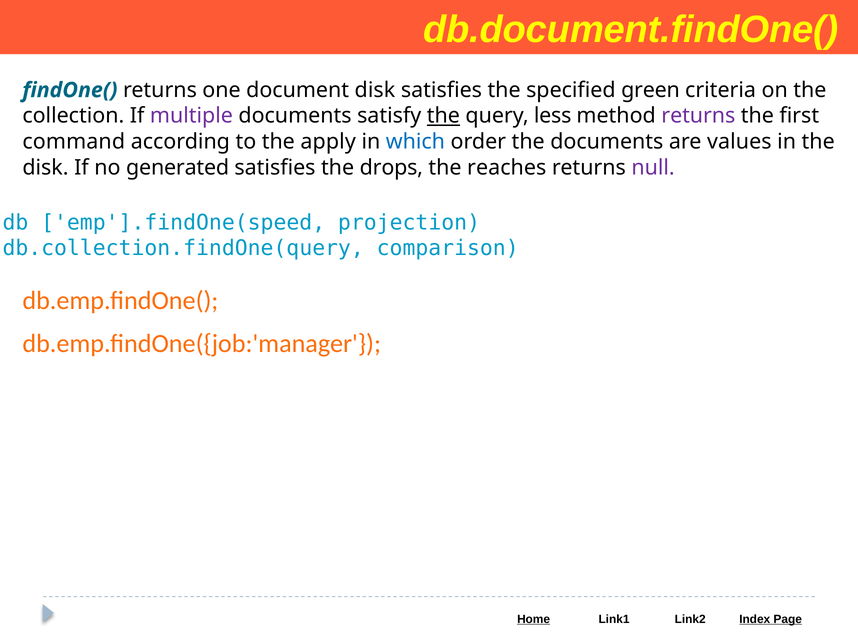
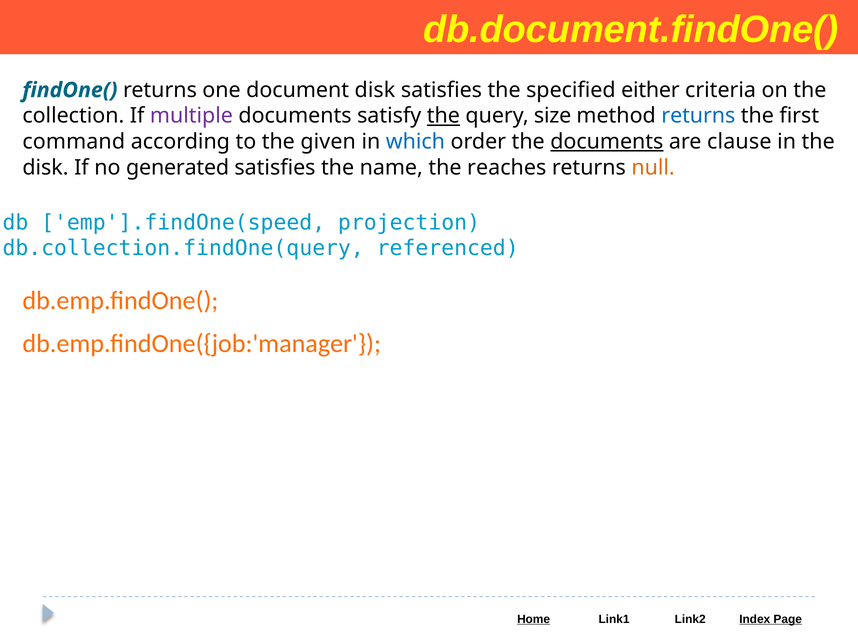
green: green -> either
less: less -> size
returns at (698, 116) colour: purple -> blue
apply: apply -> given
documents at (607, 142) underline: none -> present
values: values -> clause
drops: drops -> name
null colour: purple -> orange
comparison: comparison -> referenced
